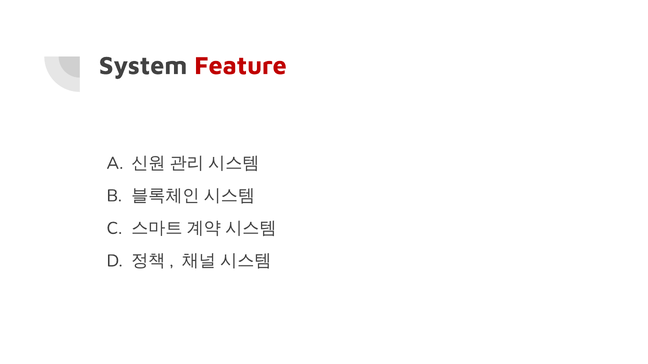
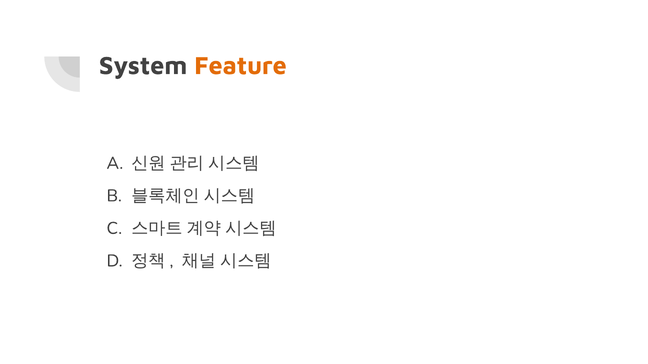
Feature colour: red -> orange
